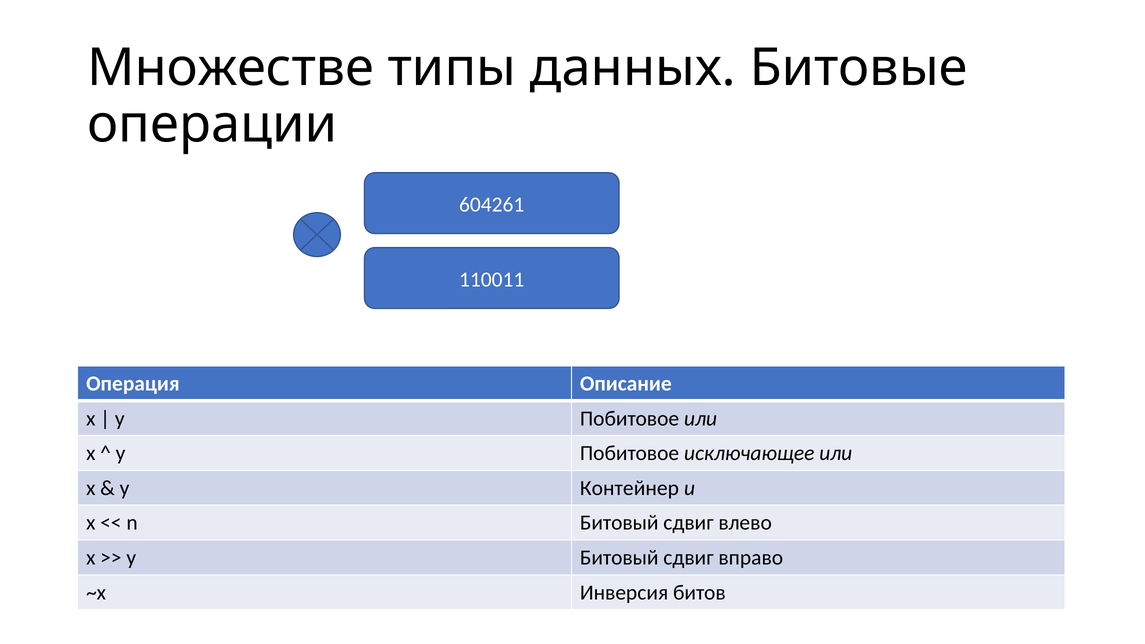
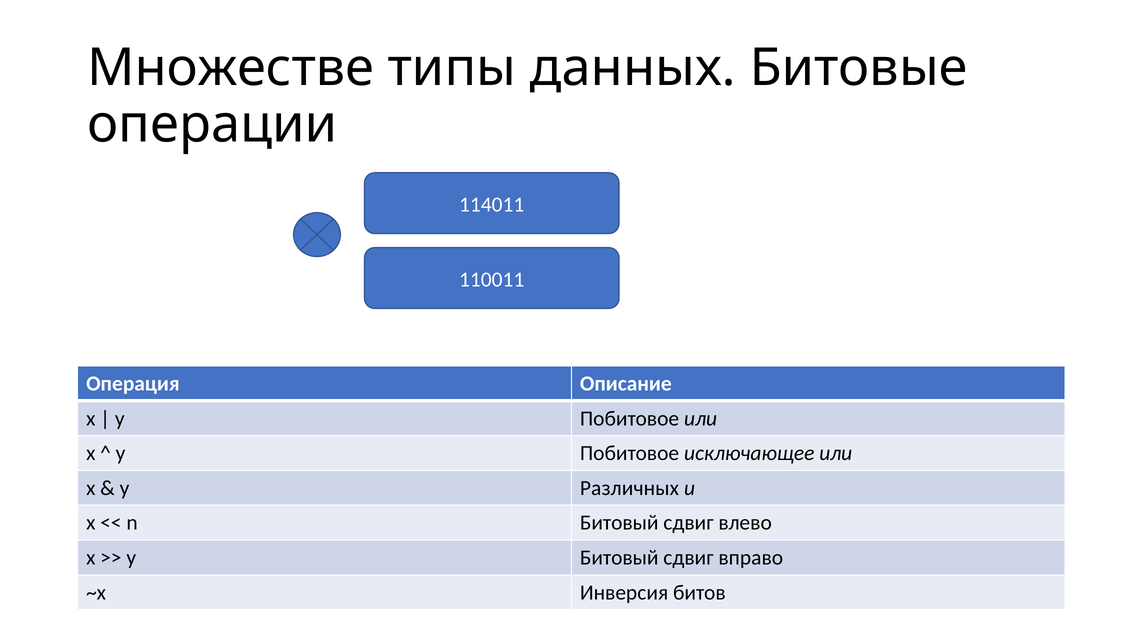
604261: 604261 -> 114011
Контейнер: Контейнер -> Различных
